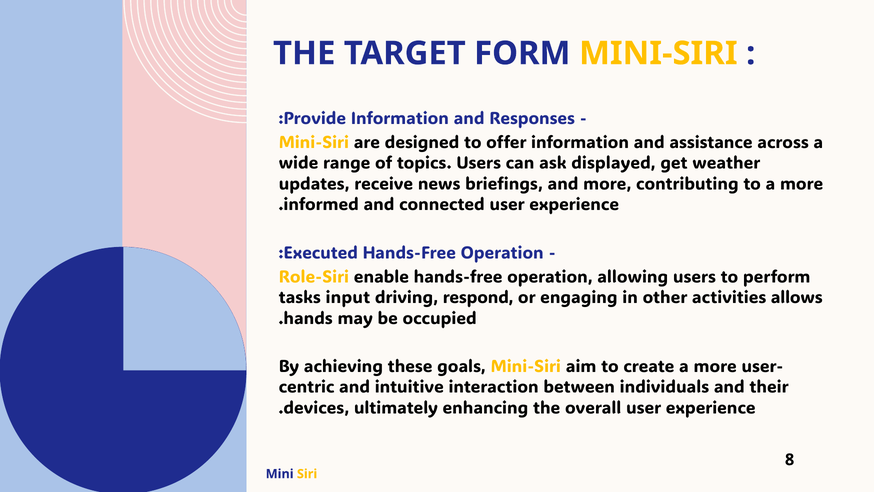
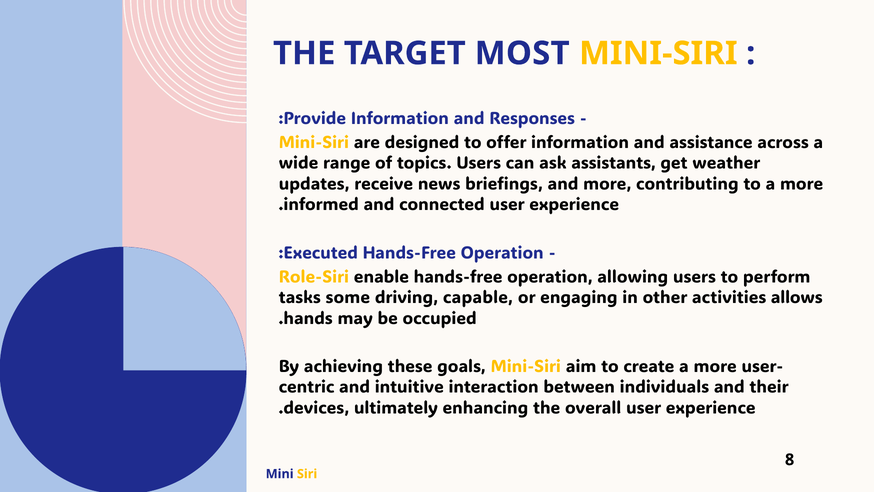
FORM: FORM -> MOST
displayed: displayed -> assistants
input: input -> some
respond: respond -> capable
